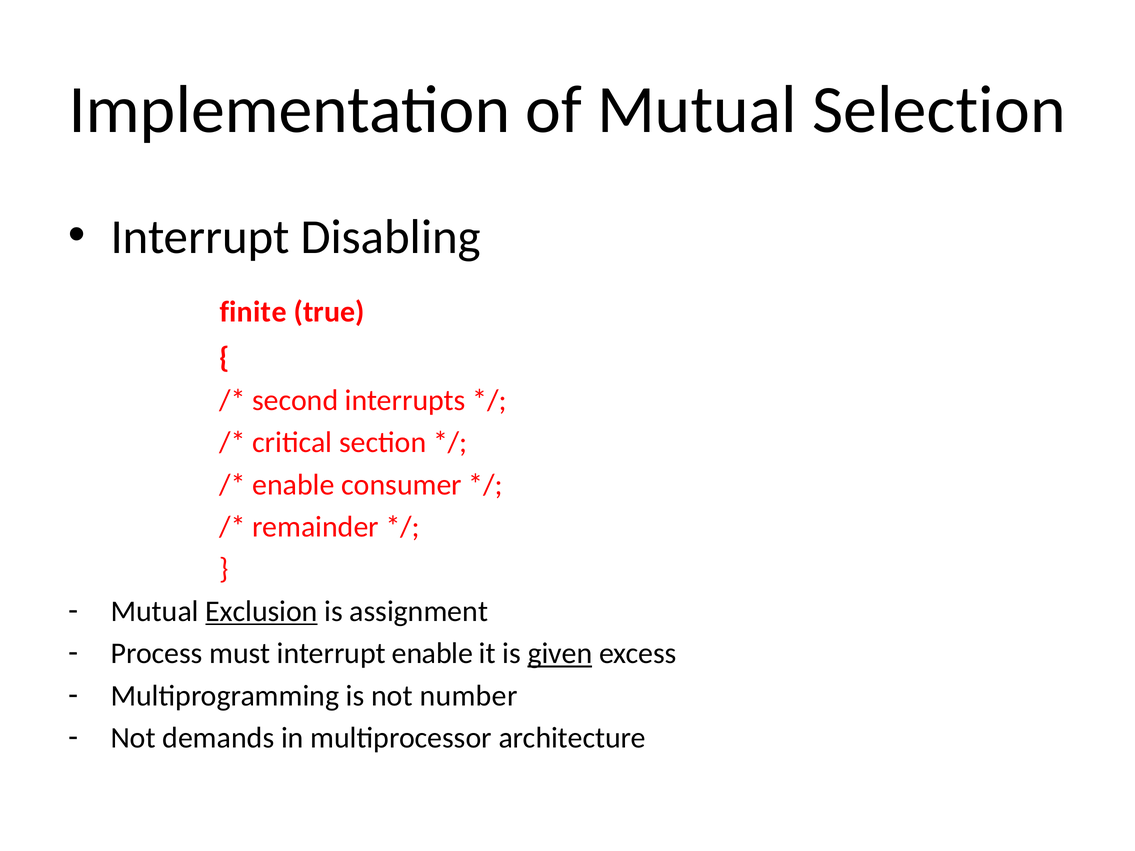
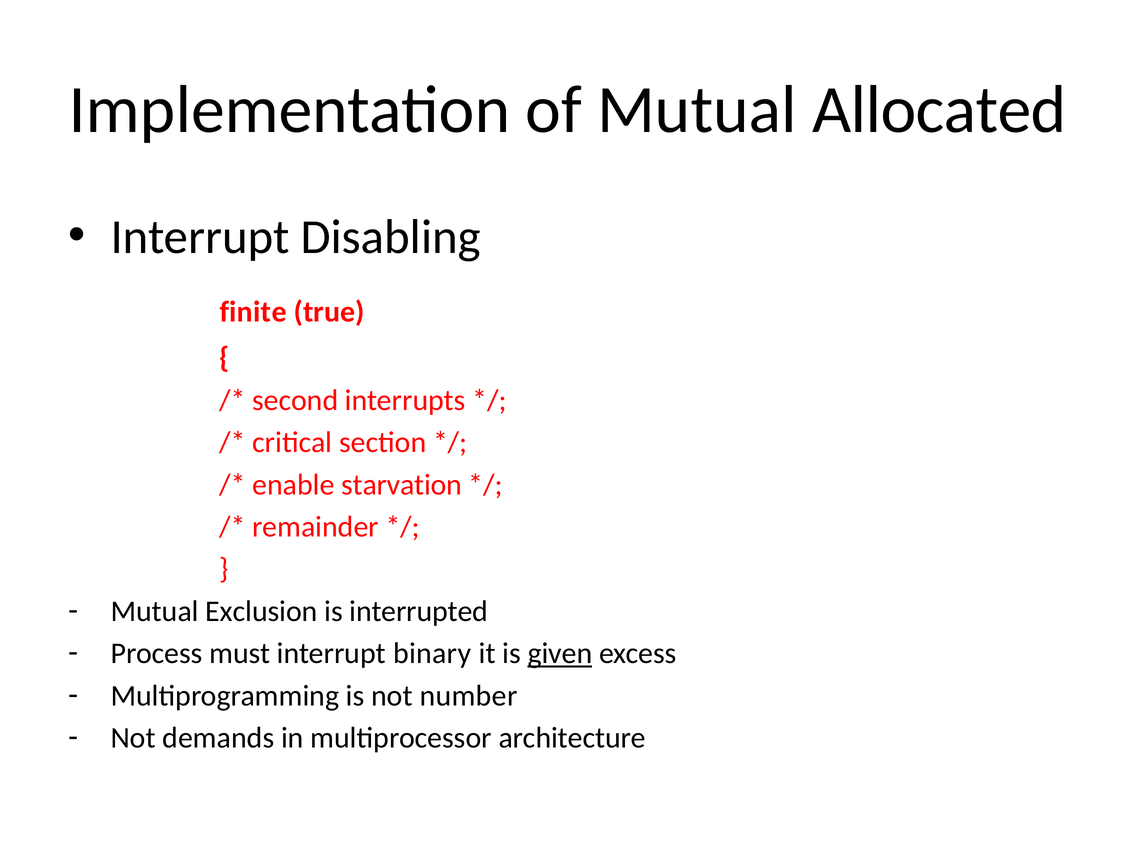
Selection: Selection -> Allocated
consumer: consumer -> starvation
Exclusion underline: present -> none
assignment: assignment -> interrupted
interrupt enable: enable -> binary
